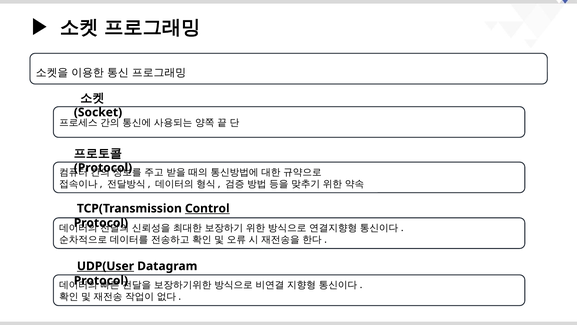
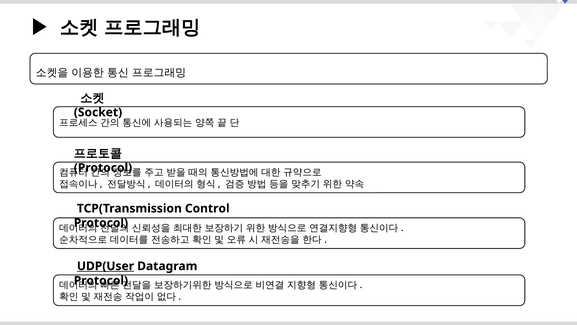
Control underline: present -> none
